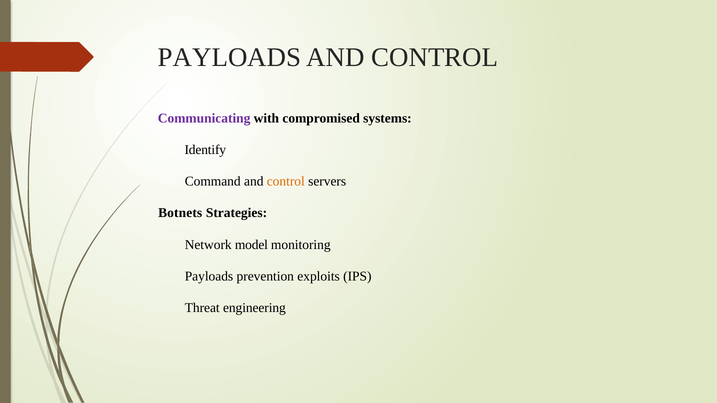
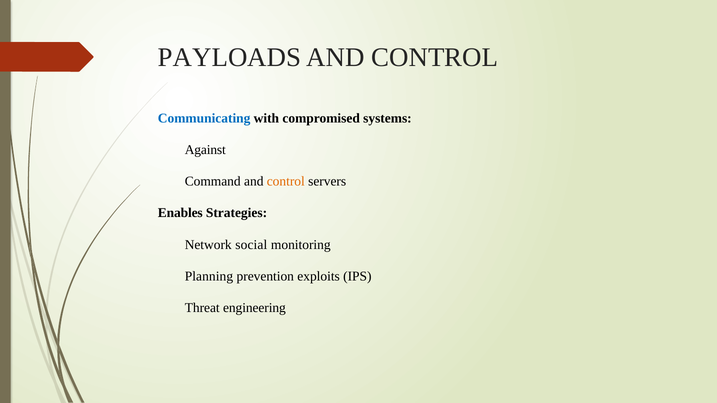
Communicating colour: purple -> blue
Identify: Identify -> Against
Botnets: Botnets -> Enables
model: model -> social
Payloads at (209, 277): Payloads -> Planning
